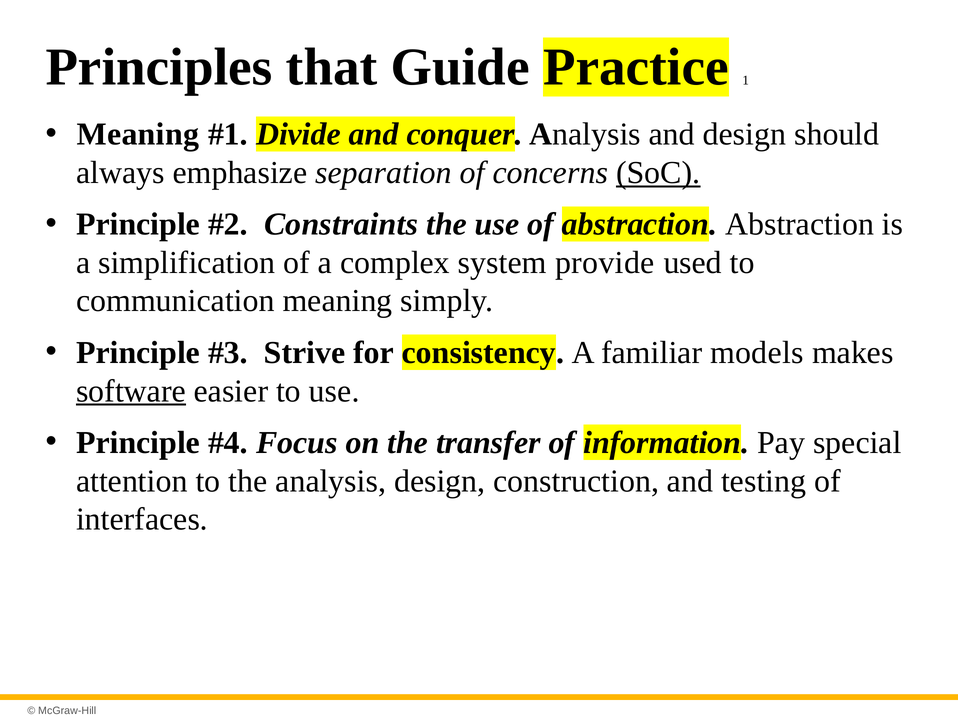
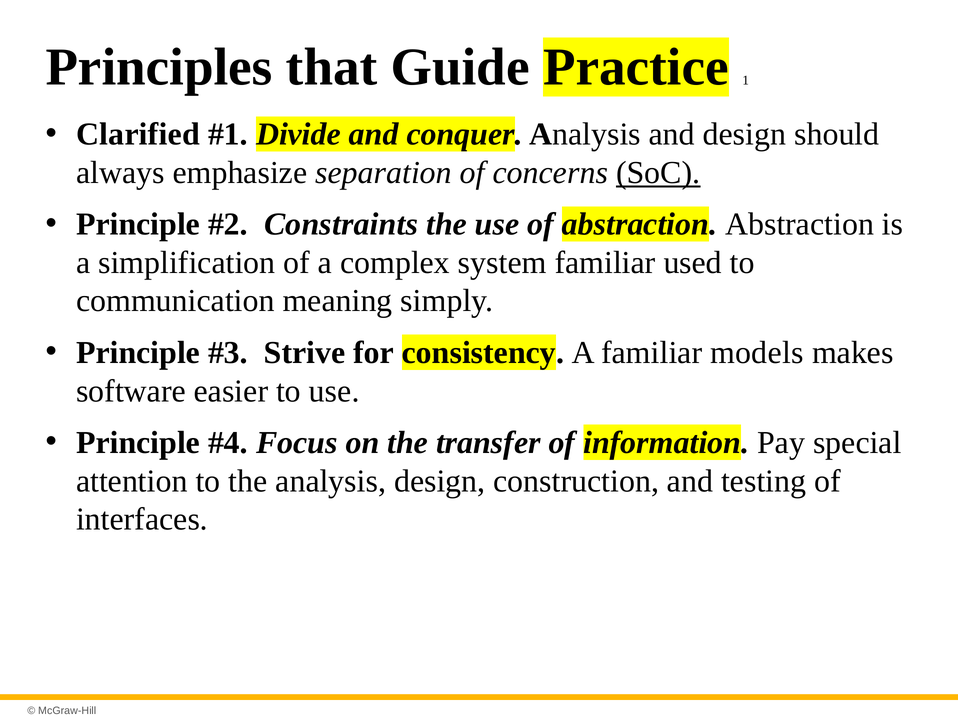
Meaning at (138, 134): Meaning -> Clarified
system provide: provide -> familiar
software underline: present -> none
